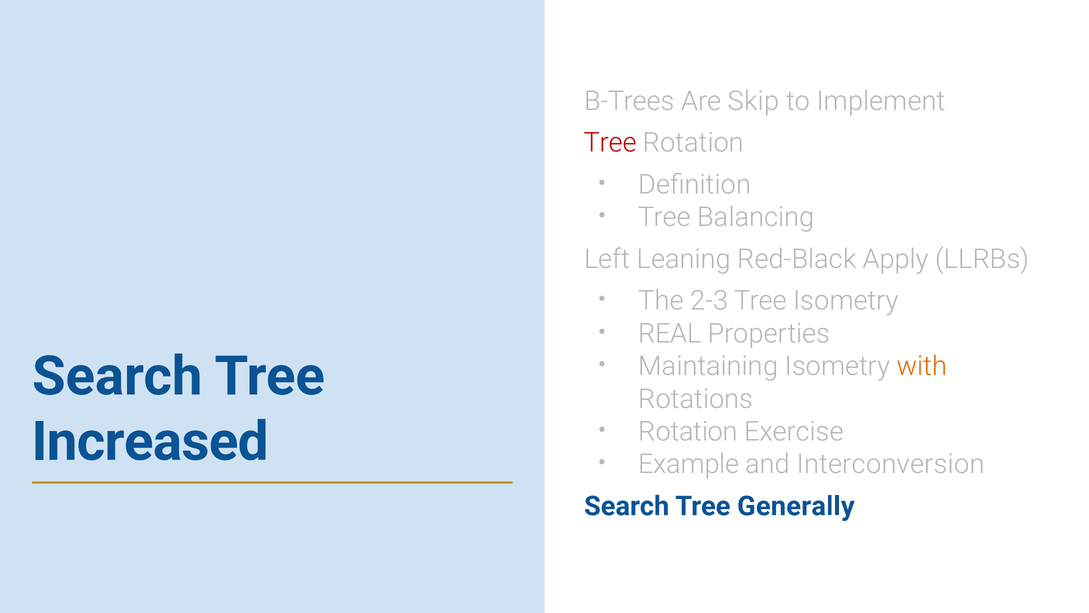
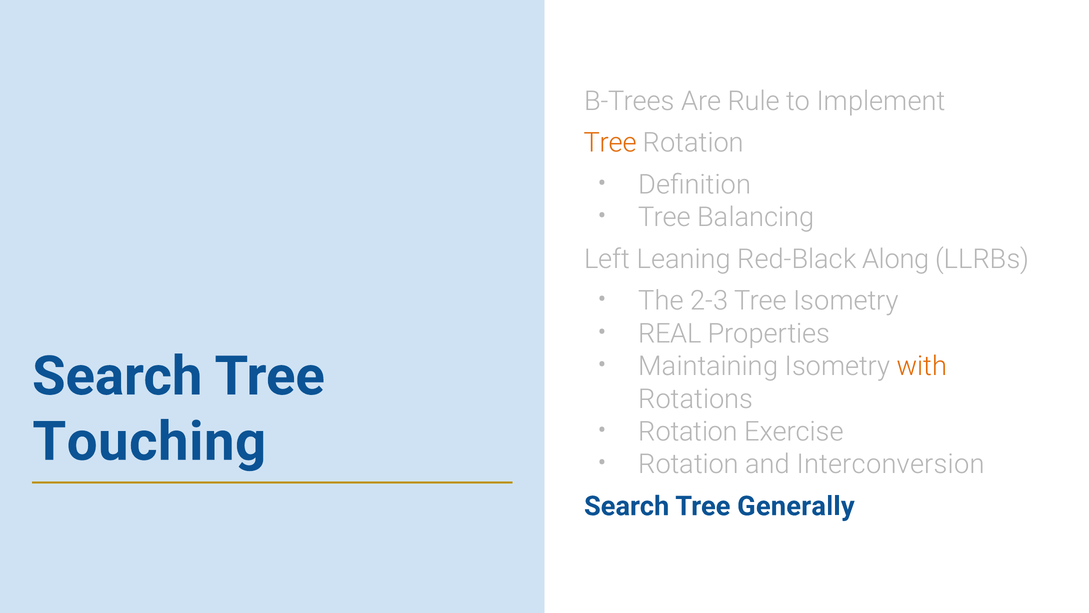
Skip: Skip -> Rule
Tree at (610, 143) colour: red -> orange
Apply: Apply -> Along
Increased: Increased -> Touching
Example at (689, 464): Example -> Rotation
